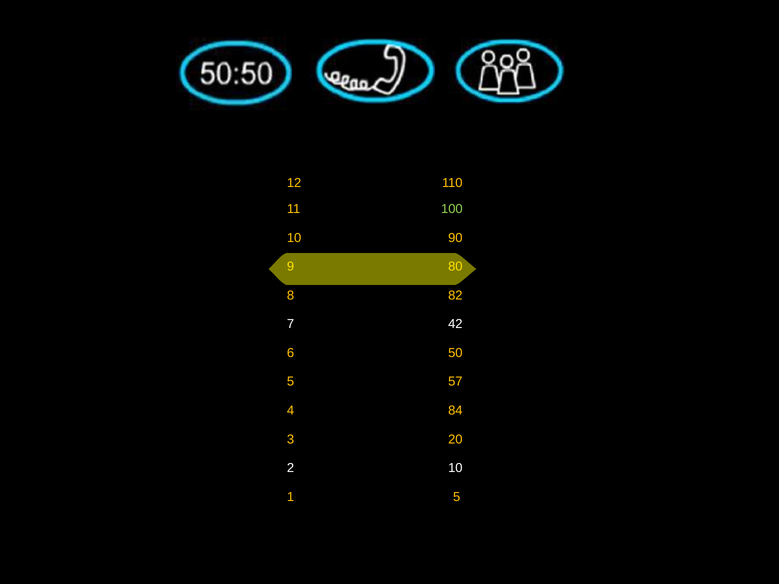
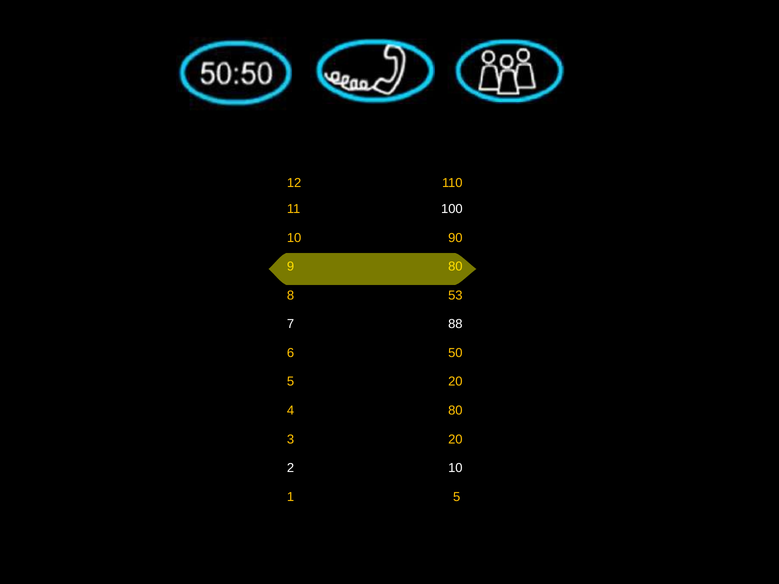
100 colour: light green -> white
82: 82 -> 53
42: 42 -> 88
5 57: 57 -> 20
4 84: 84 -> 80
